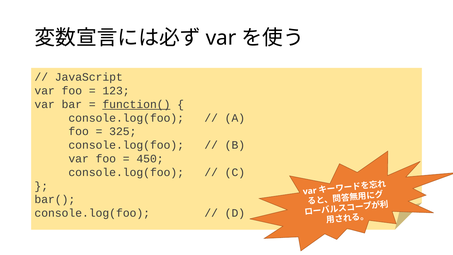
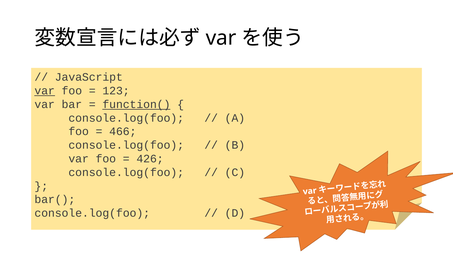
var at (45, 91) underline: none -> present
325: 325 -> 466
450: 450 -> 426
